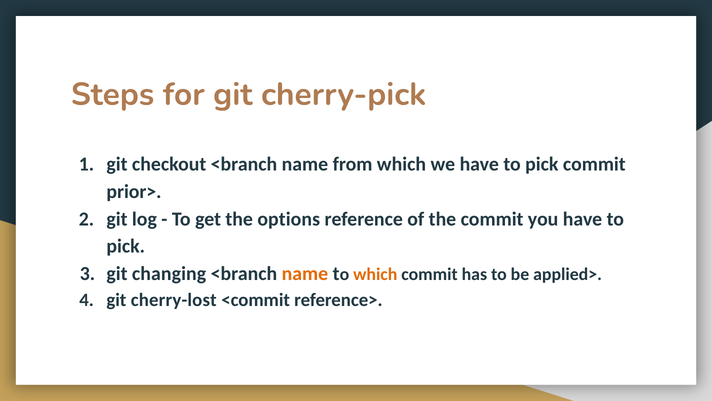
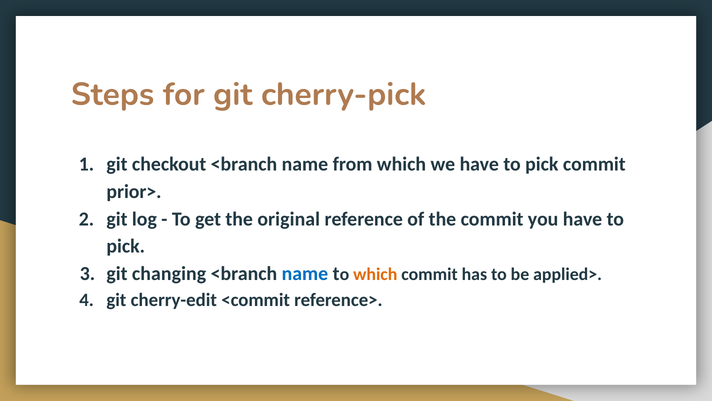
options: options -> original
name at (305, 273) colour: orange -> blue
cherry-lost: cherry-lost -> cherry-edit
